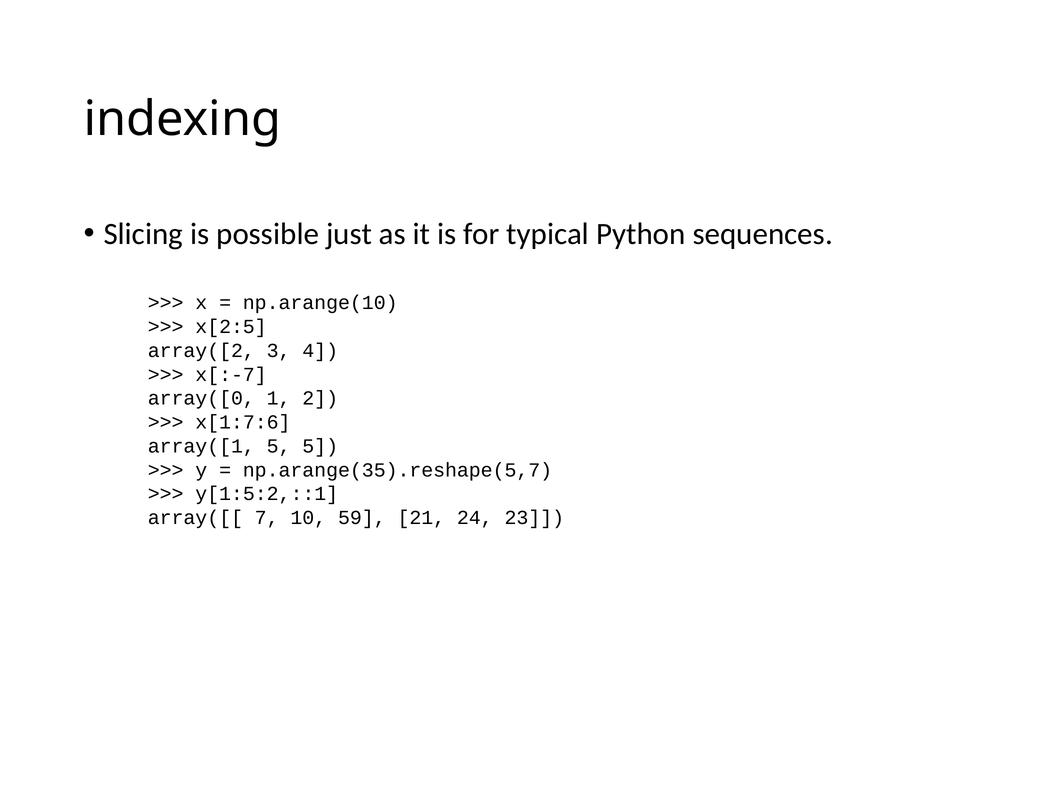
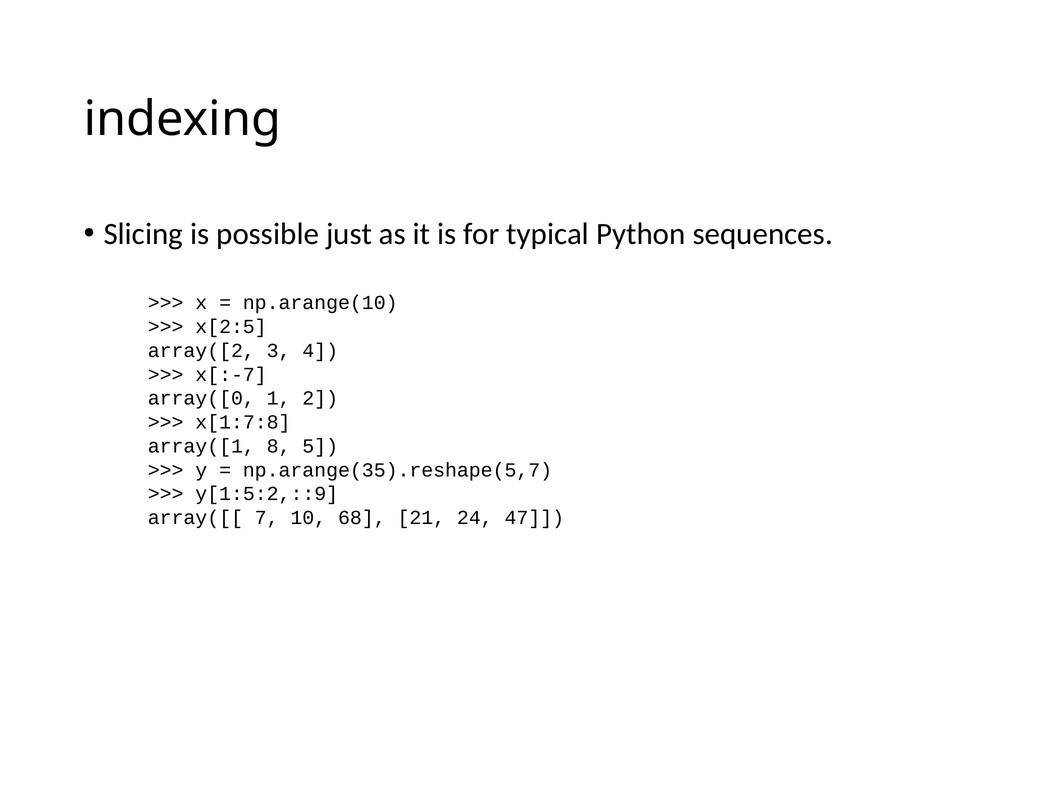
x[1:7:6: x[1:7:6 -> x[1:7:8
array([1 5: 5 -> 8
y[1:5:2,::1: y[1:5:2,::1 -> y[1:5:2,::9
59: 59 -> 68
23: 23 -> 47
